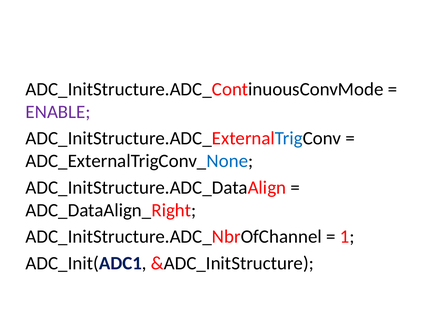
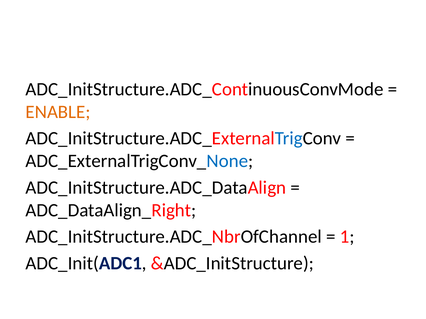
ENABLE colour: purple -> orange
